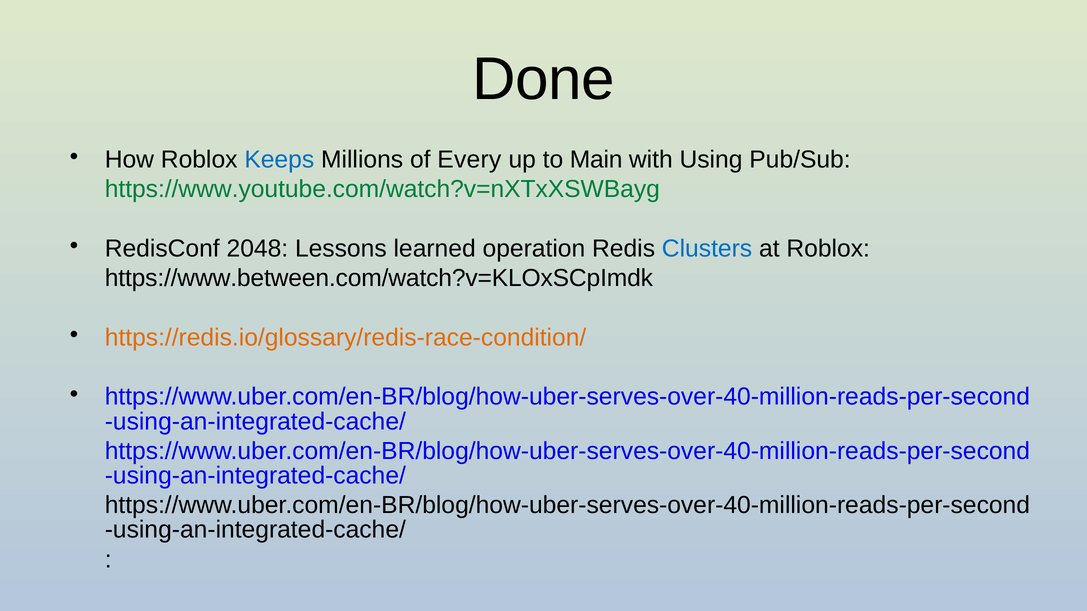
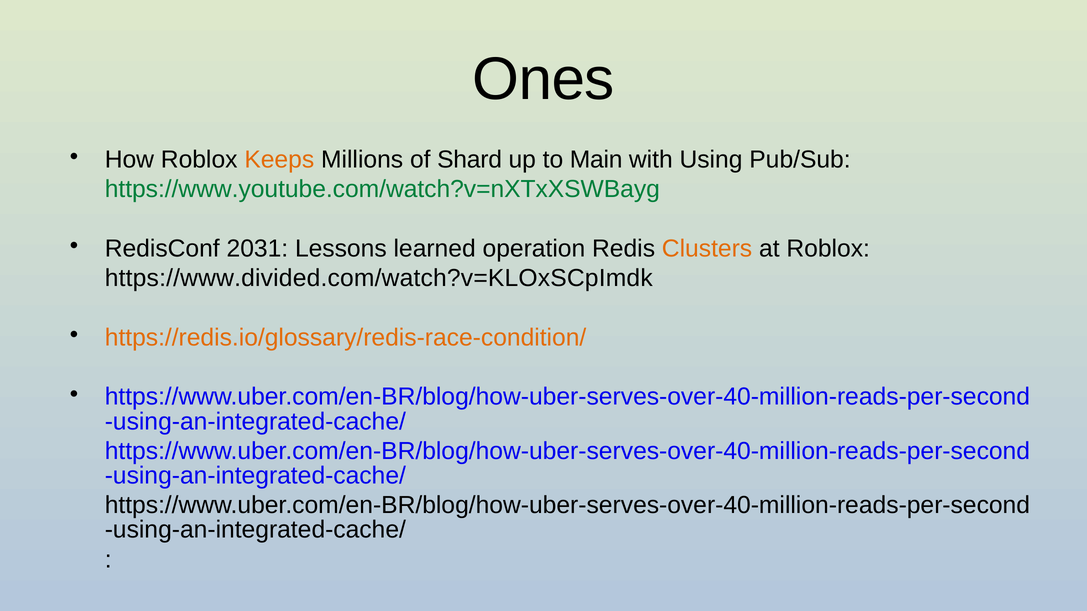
Done: Done -> Ones
Keeps colour: blue -> orange
Every: Every -> Shard
2048: 2048 -> 2031
Clusters colour: blue -> orange
https://www.between.com/watch?v=KLOxSCpImdk: https://www.between.com/watch?v=KLOxSCpImdk -> https://www.divided.com/watch?v=KLOxSCpImdk
